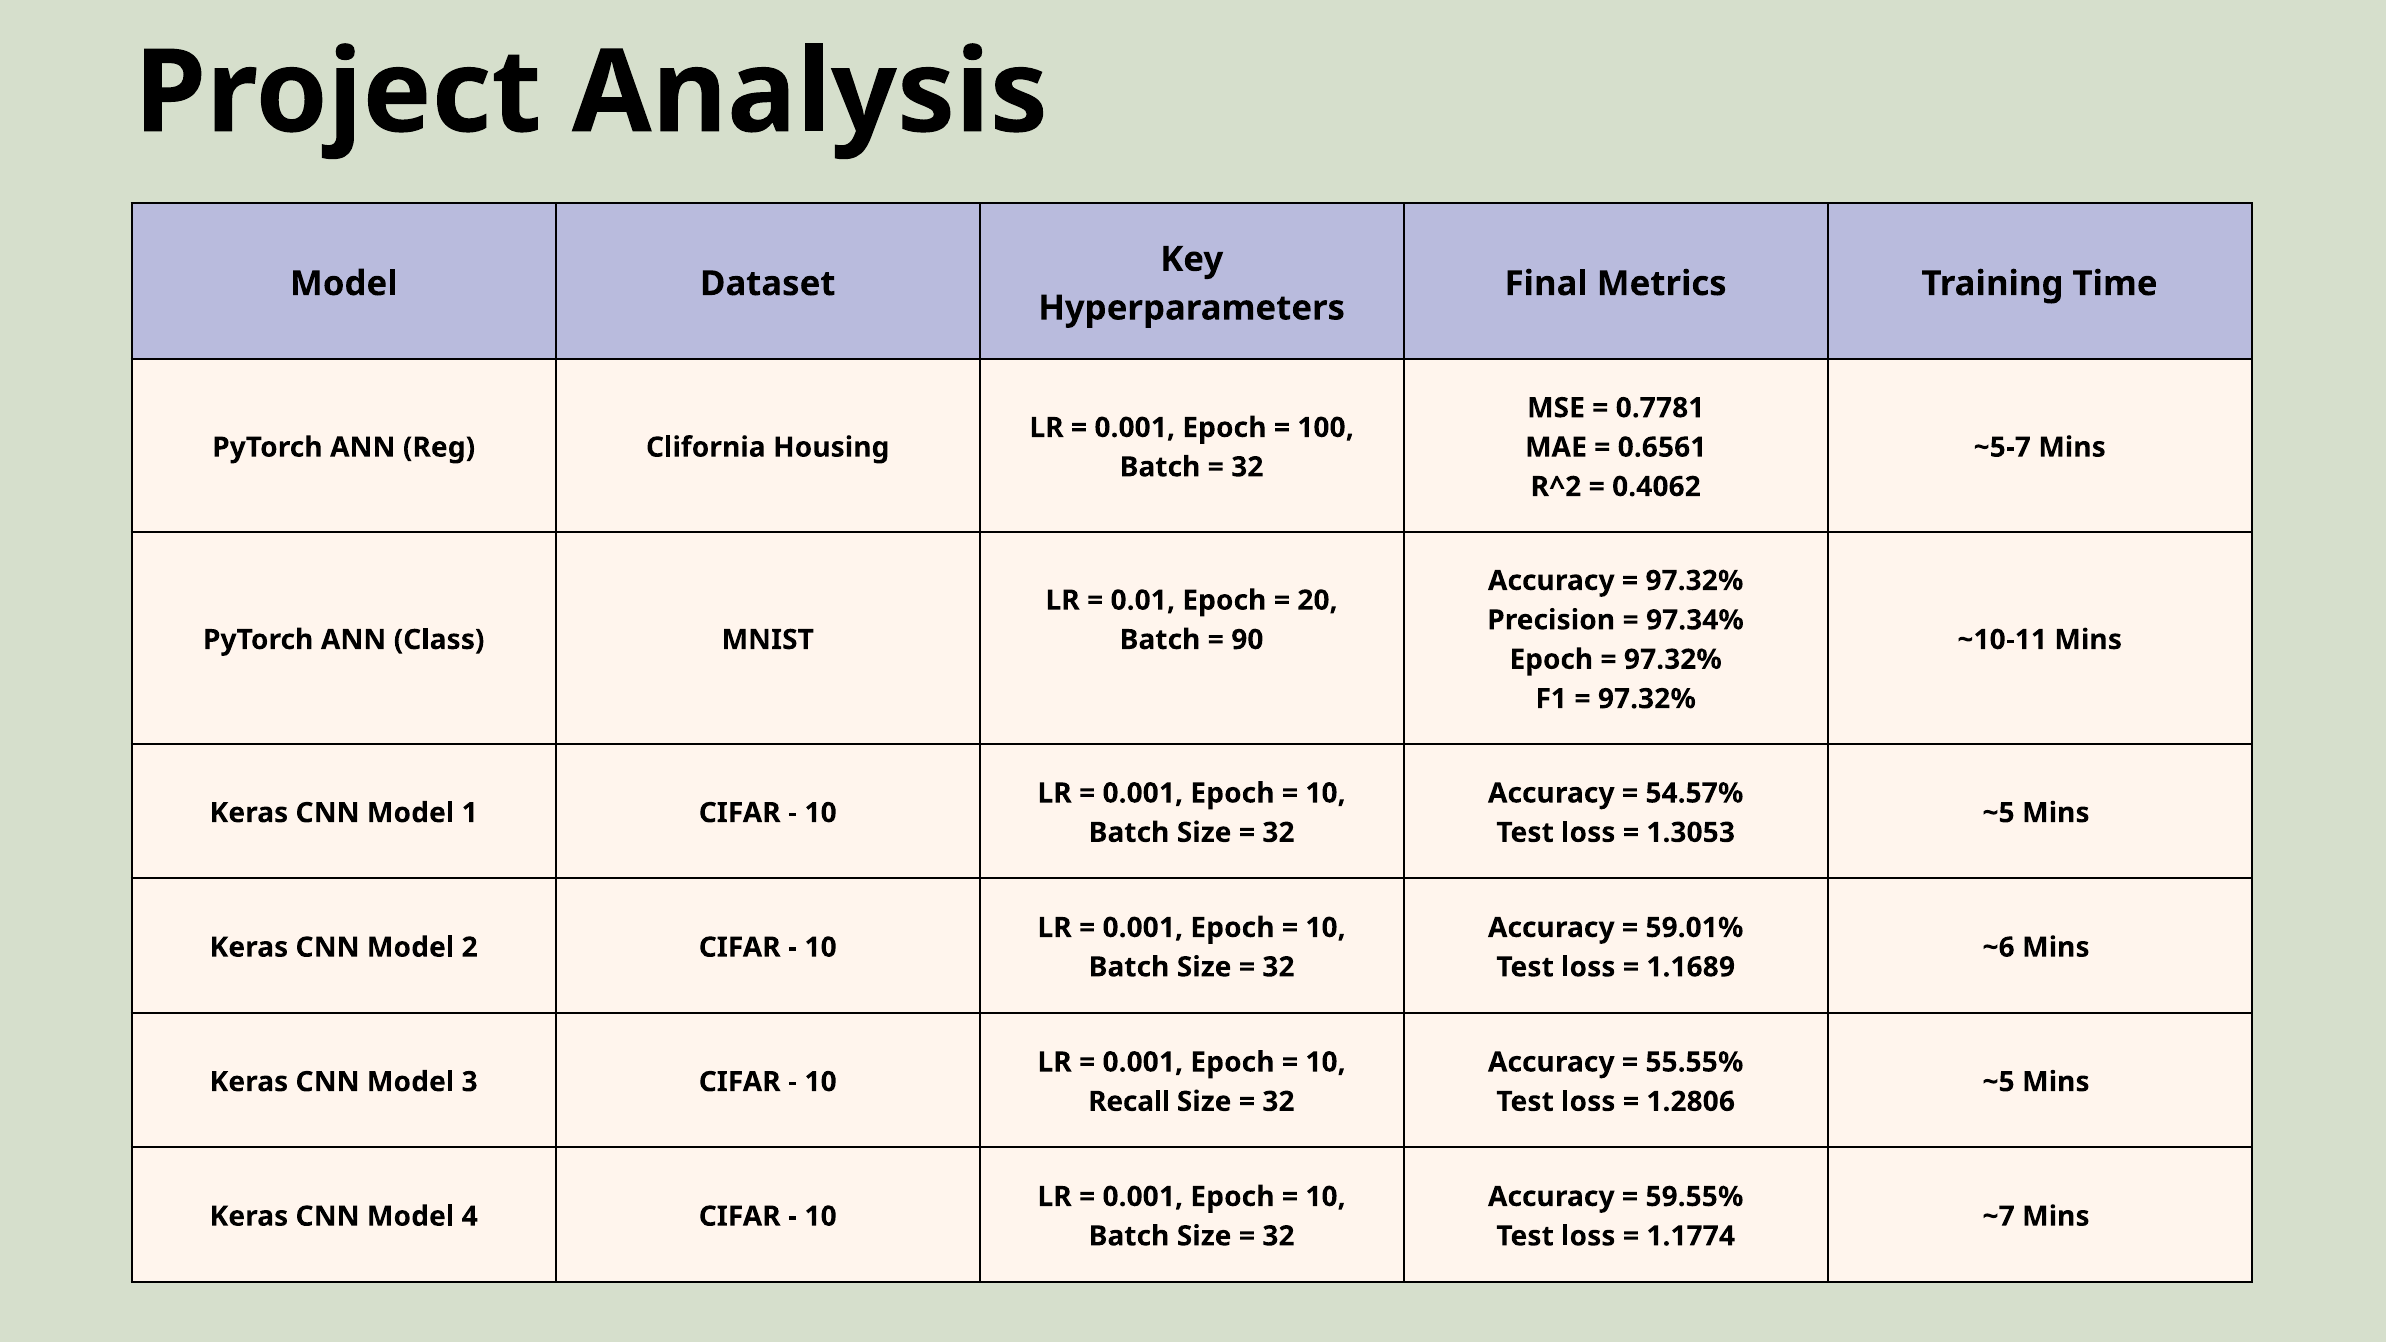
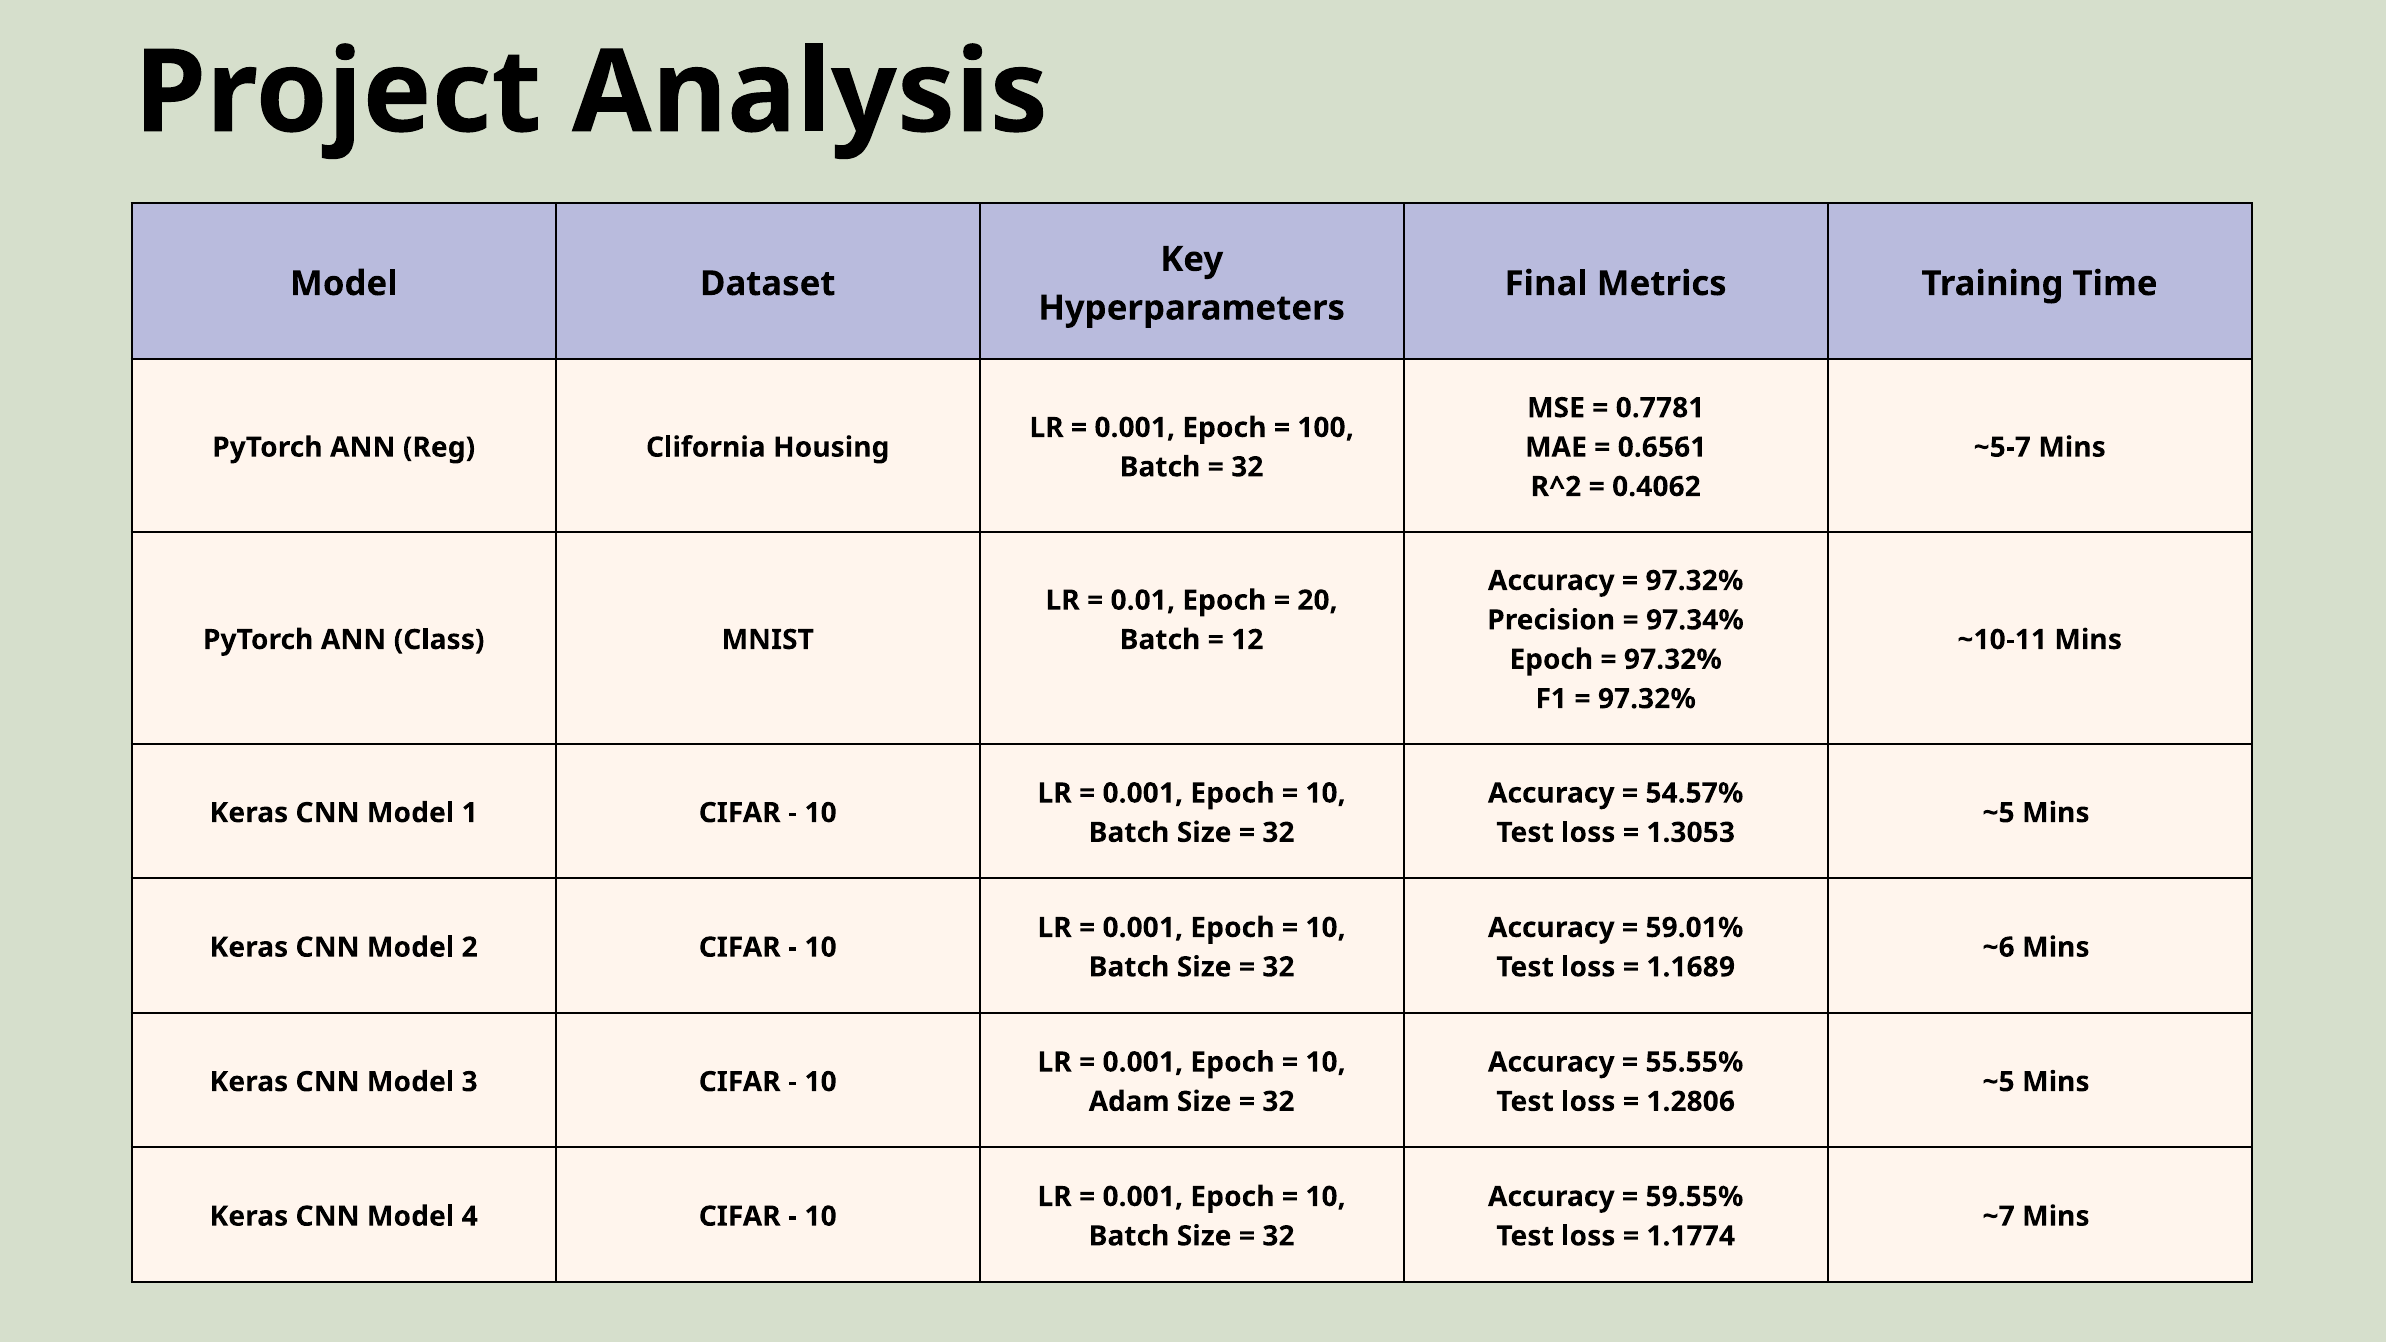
90: 90 -> 12
Recall: Recall -> Adam
